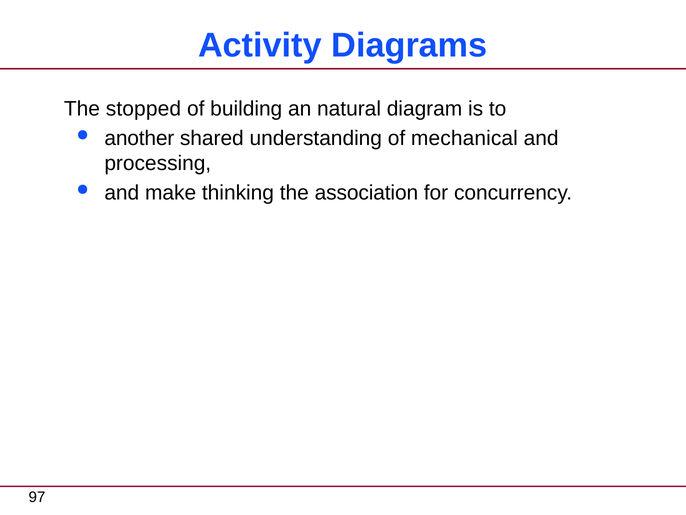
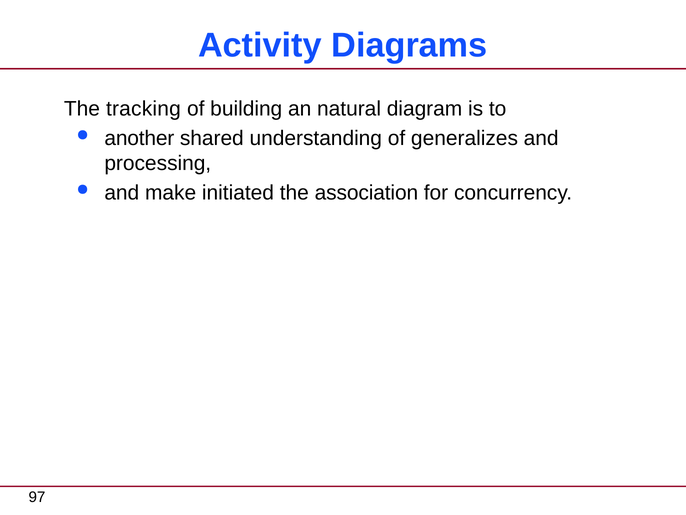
stopped: stopped -> tracking
mechanical: mechanical -> generalizes
thinking: thinking -> initiated
